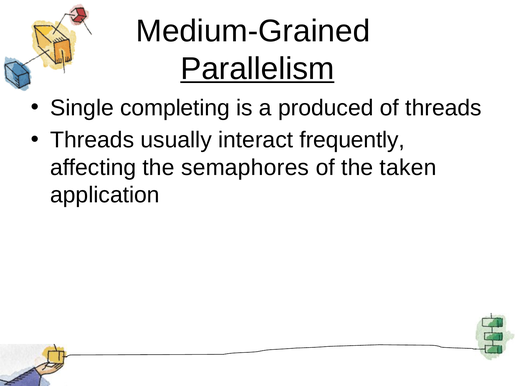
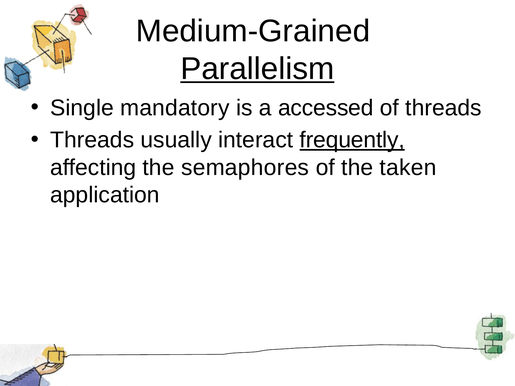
completing: completing -> mandatory
produced: produced -> accessed
frequently underline: none -> present
